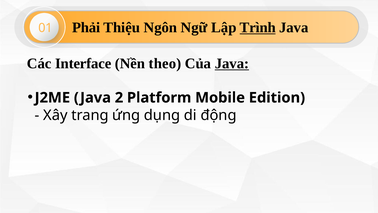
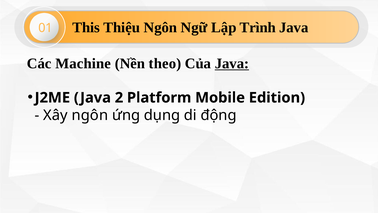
Phải: Phải -> This
Trình underline: present -> none
Interface: Interface -> Machine
Xây trang: trang -> ngôn
